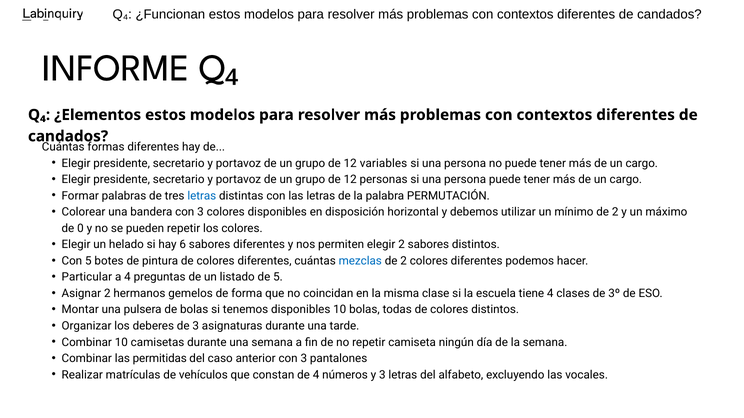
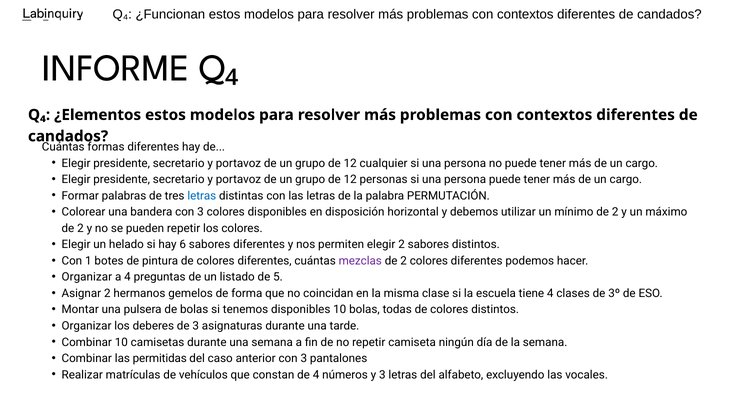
variables: variables -> cualquier
0 at (80, 229): 0 -> 2
Con 5: 5 -> 1
mezclas colour: blue -> purple
Particular at (87, 277): Particular -> Organizar
